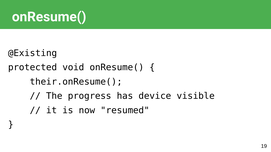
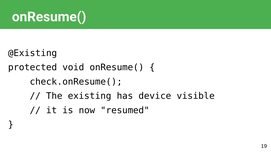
their.onResume(: their.onResume( -> check.onResume(
progress: progress -> existing
